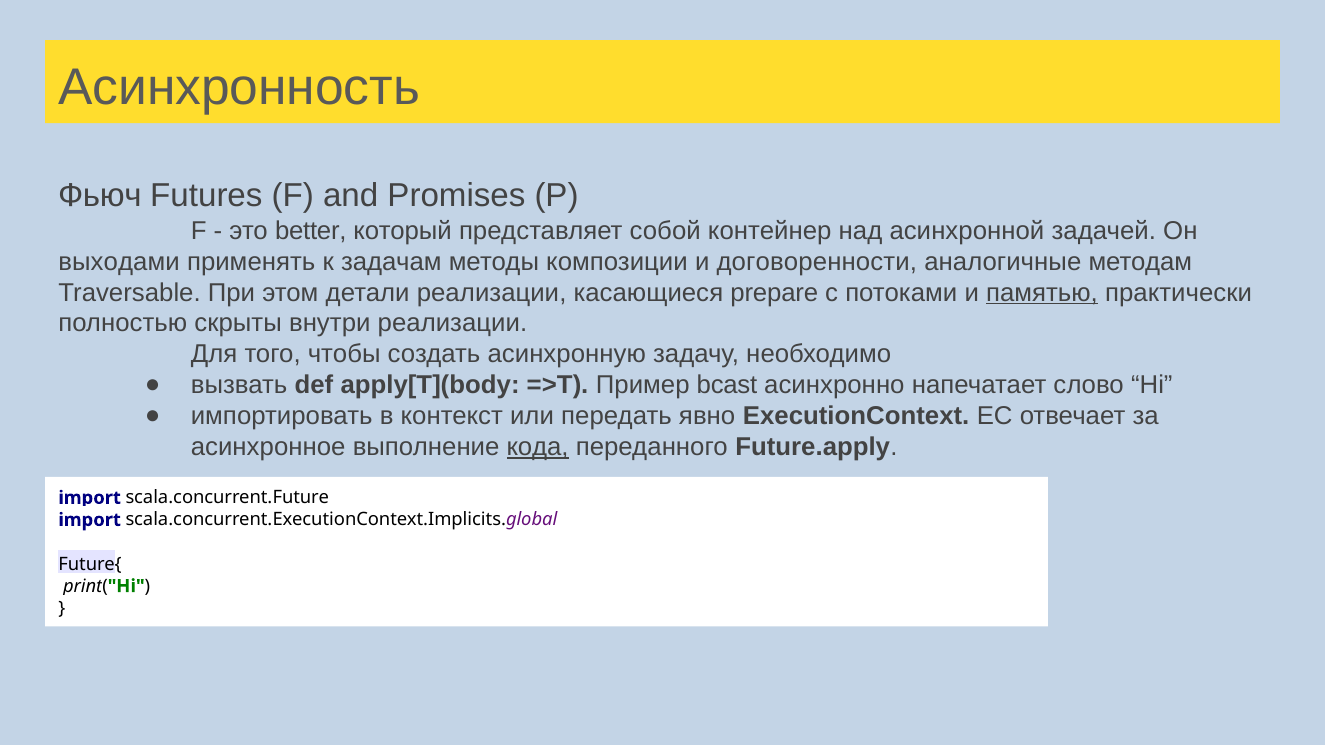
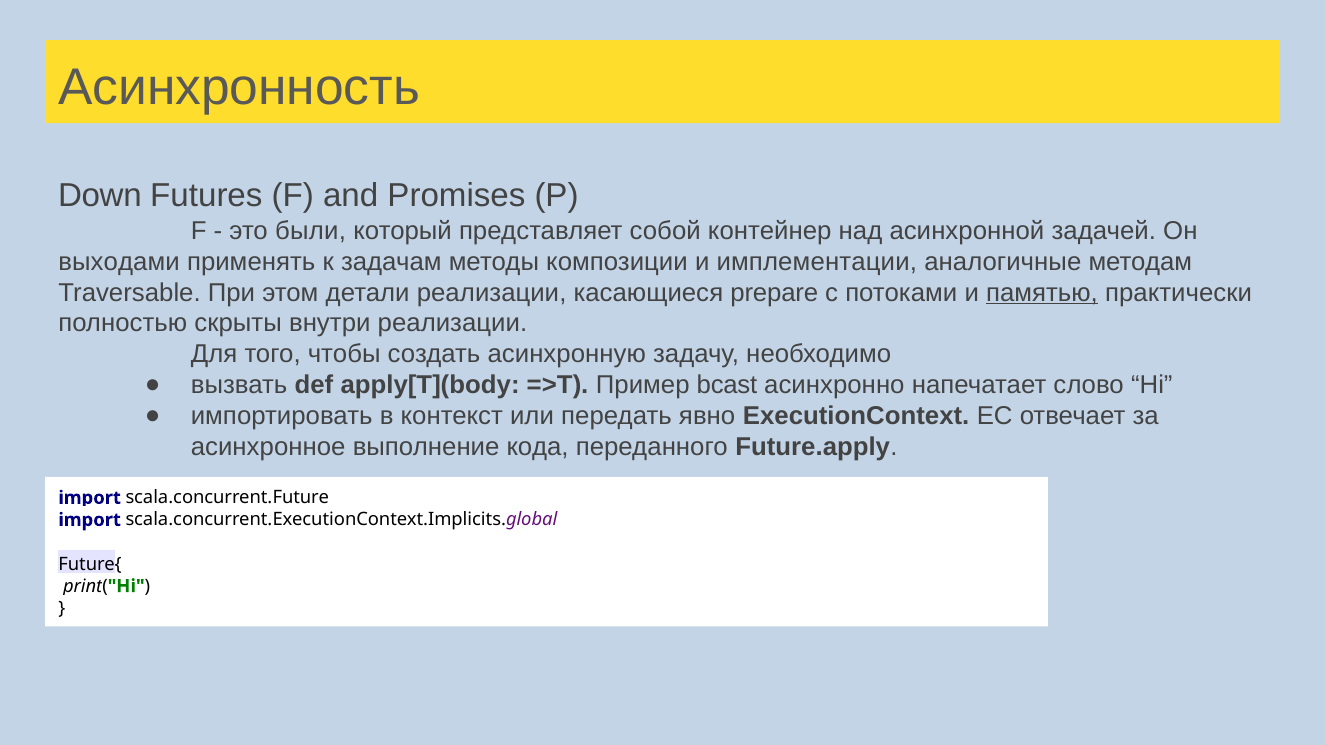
Фьюч: Фьюч -> Down
better: better -> были
договоренности: договоренности -> имплементации
кода underline: present -> none
